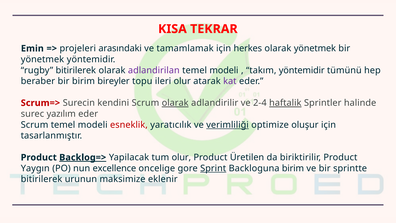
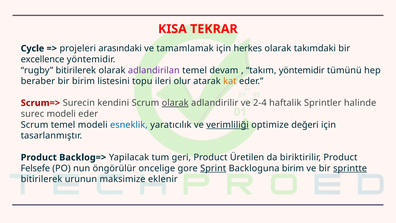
Emin: Emin -> Cycle
olarak yönetmek: yönetmek -> takımdaki
yönetmek at (42, 59): yönetmek -> excellence
modeli at (224, 70): modeli -> devam
bireyler: bireyler -> listesini
kat colour: purple -> orange
haftalik underline: present -> none
surec yazılım: yazılım -> modeli
esneklik colour: red -> blue
oluşur: oluşur -> değeri
Backlog=> underline: present -> none
tum olur: olur -> geri
Yaygın: Yaygın -> Felsefe
excellence: excellence -> öngörülür
sprintte underline: none -> present
